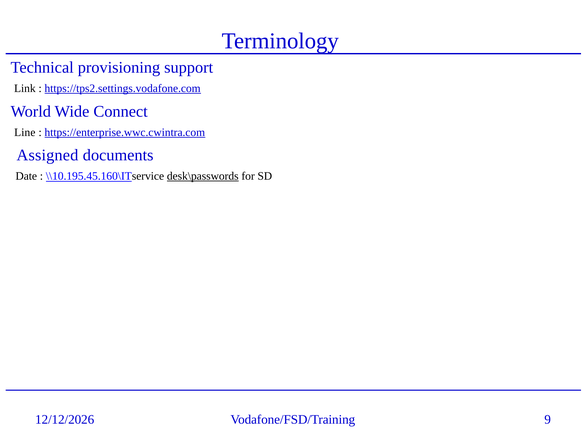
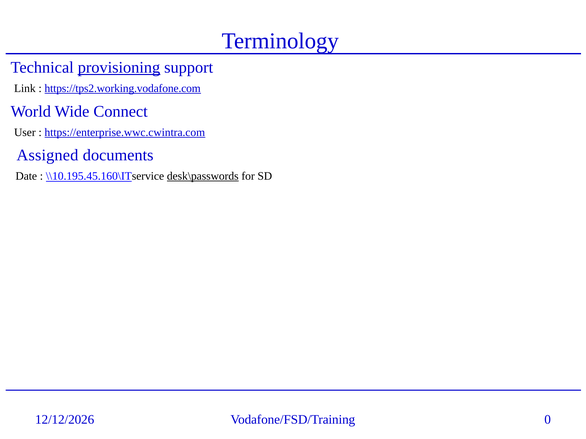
provisioning underline: none -> present
https://tps2.settings.vodafone.com: https://tps2.settings.vodafone.com -> https://tps2.working.vodafone.com
Line: Line -> User
9: 9 -> 0
